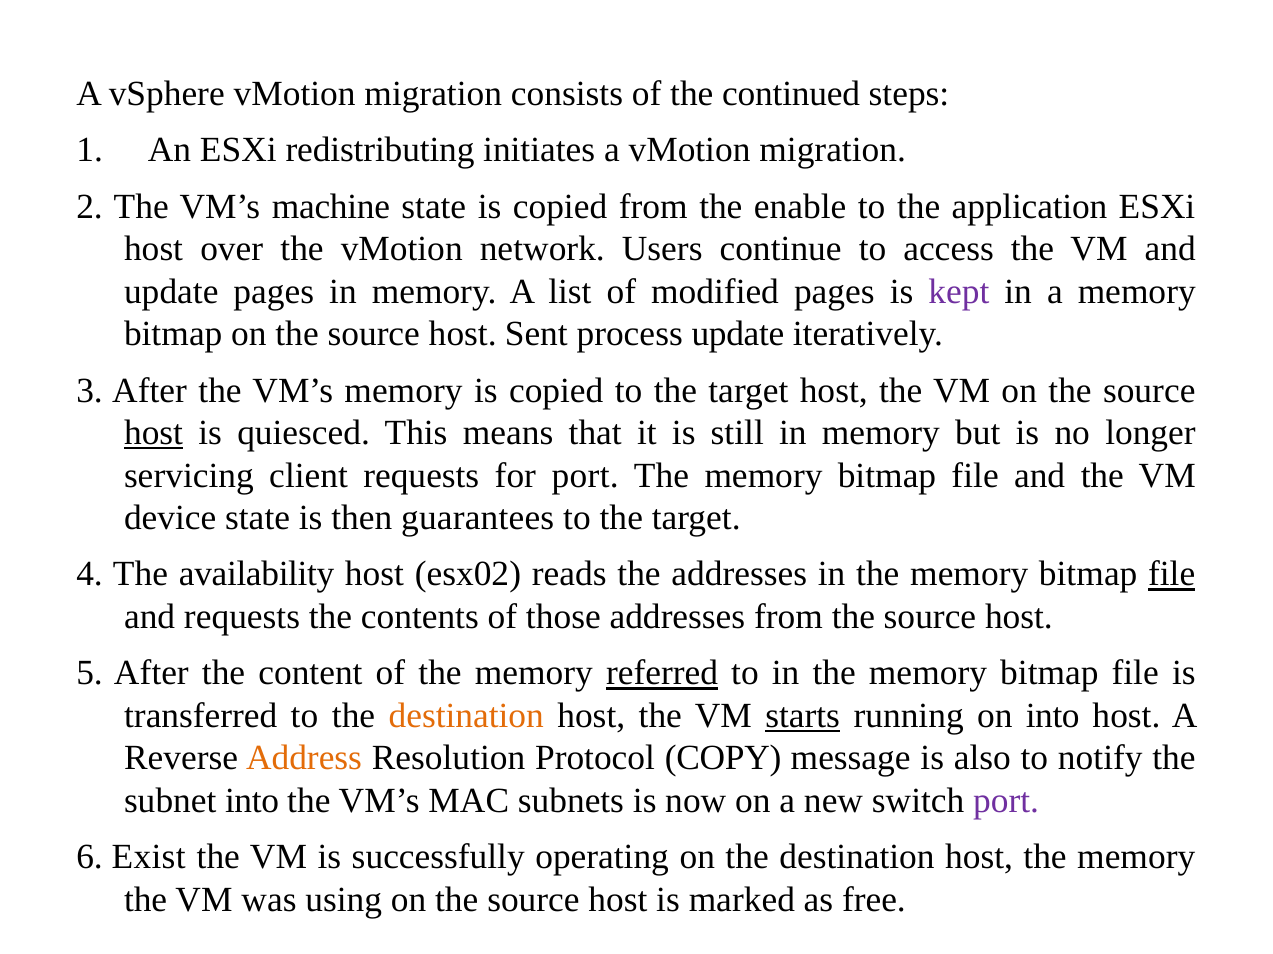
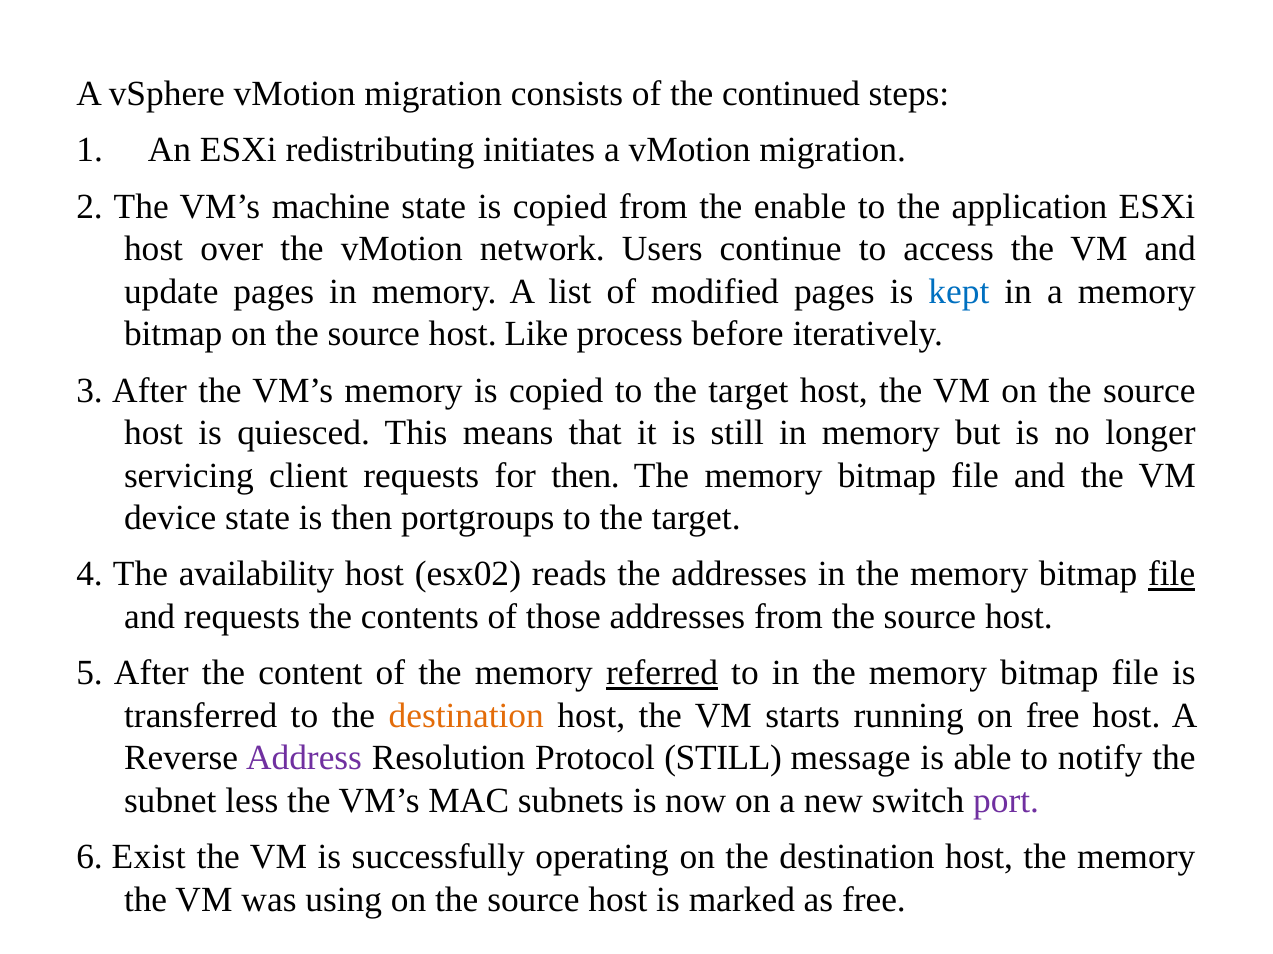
kept colour: purple -> blue
Sent: Sent -> Like
process update: update -> before
host at (154, 433) underline: present -> none
for port: port -> then
guarantees: guarantees -> portgroups
starts underline: present -> none
on into: into -> free
Address colour: orange -> purple
Protocol COPY: COPY -> STILL
also: also -> able
subnet into: into -> less
